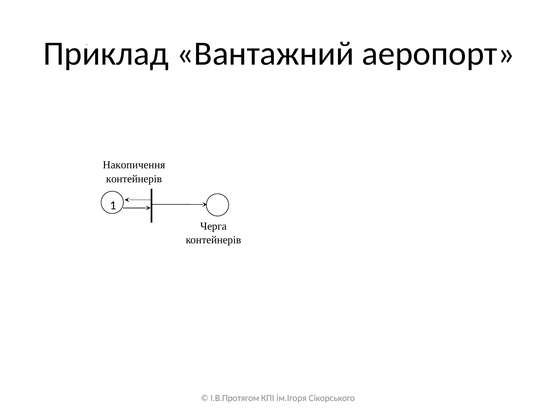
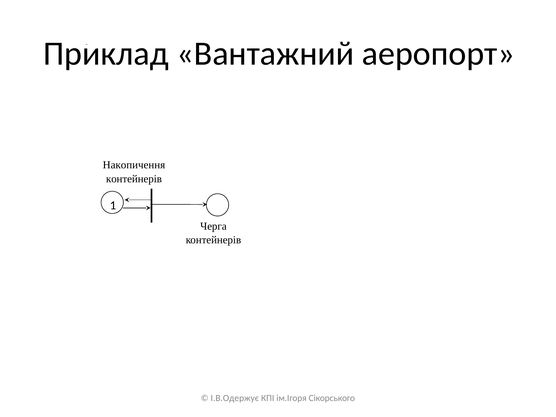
І.В.Протягом: І.В.Протягом -> І.В.Одержує
